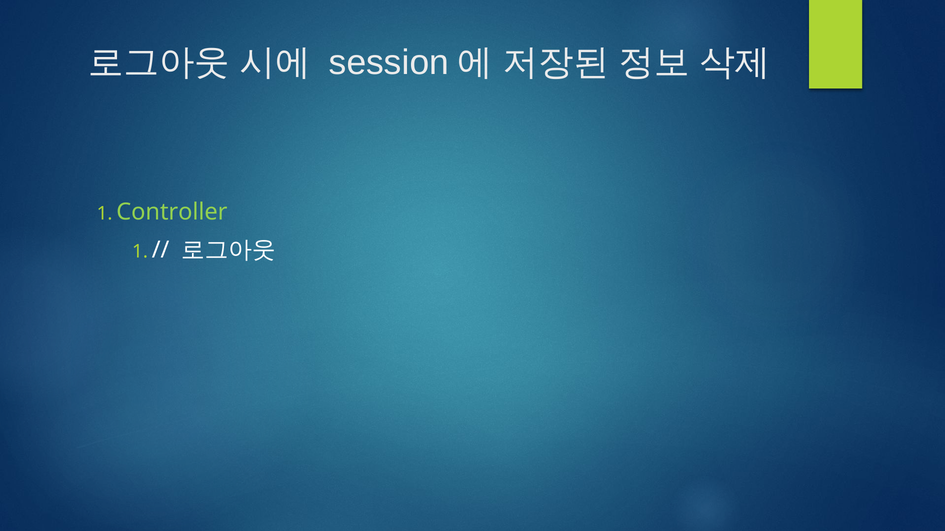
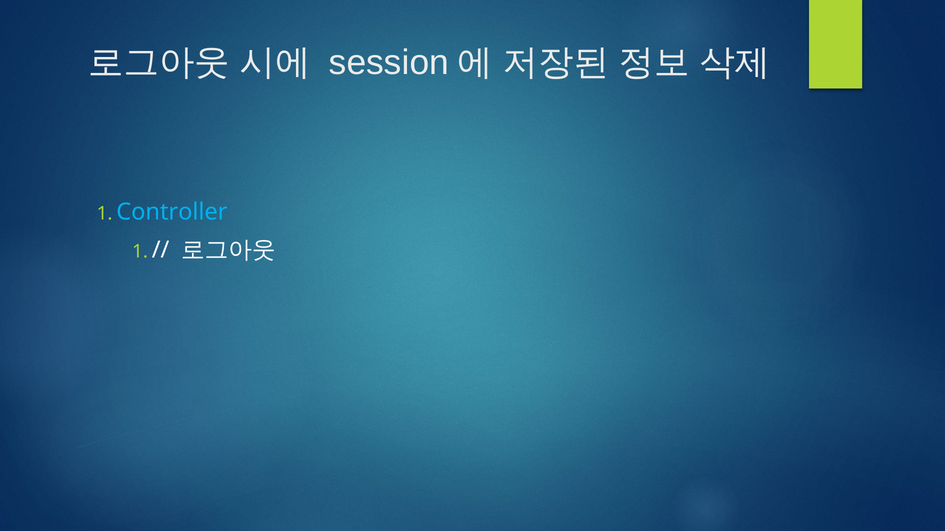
Controller colour: light green -> light blue
